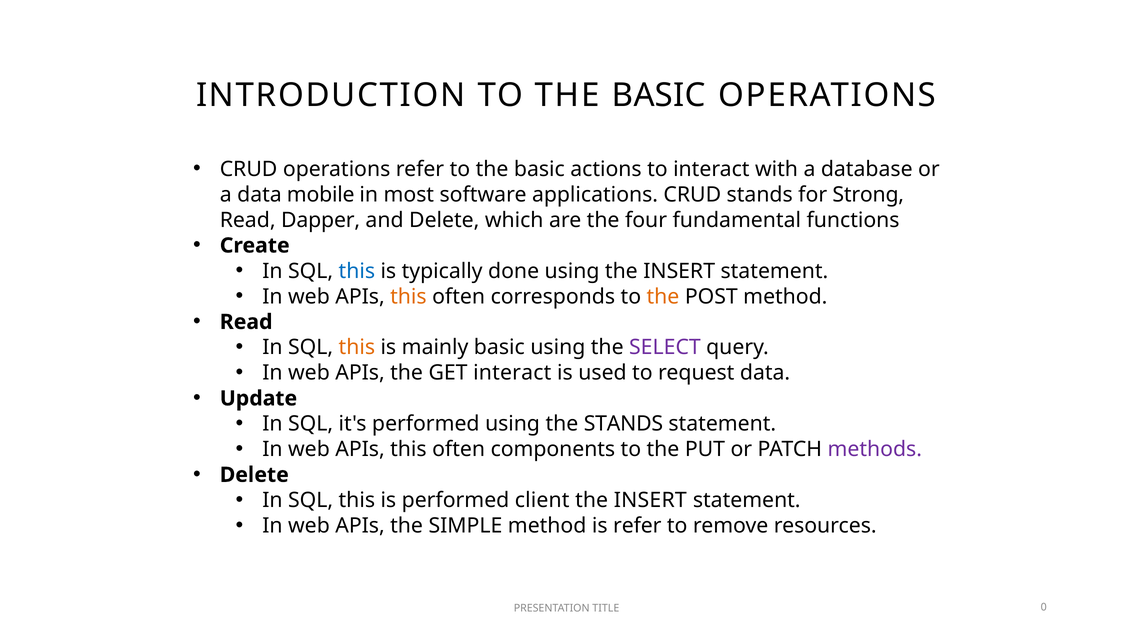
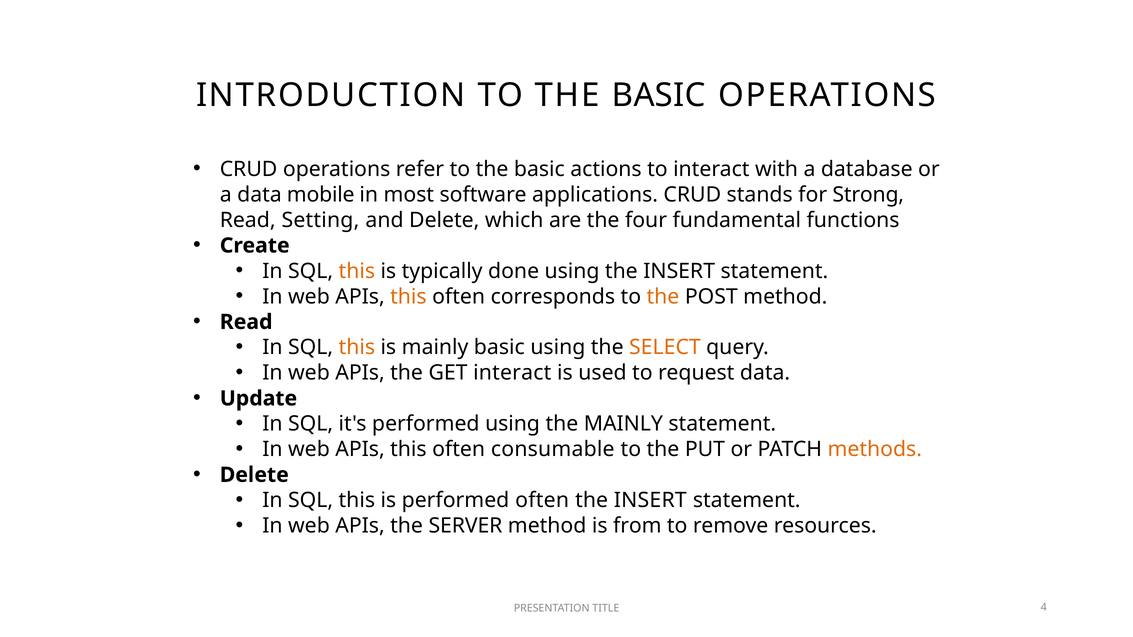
Dapper: Dapper -> Setting
this at (357, 271) colour: blue -> orange
SELECT colour: purple -> orange
the STANDS: STANDS -> MAINLY
components: components -> consumable
methods colour: purple -> orange
performed client: client -> often
SIMPLE: SIMPLE -> SERVER
is refer: refer -> from
0: 0 -> 4
